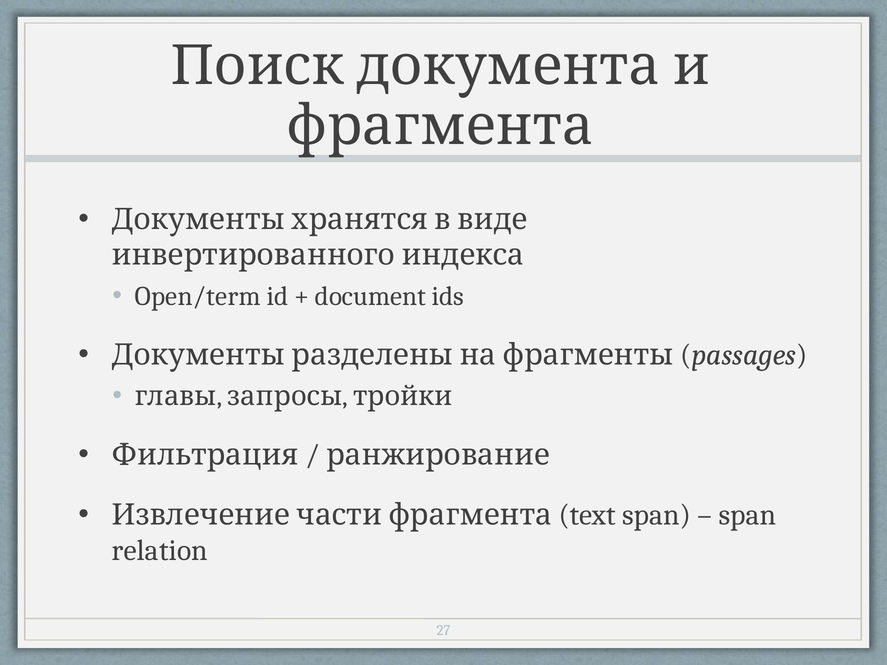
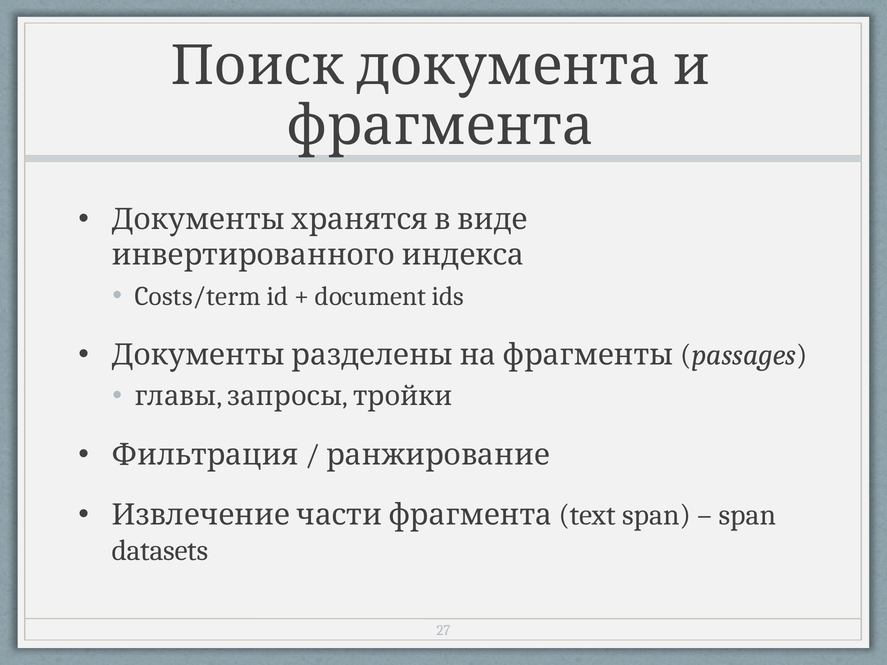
Open/term: Open/term -> Costs/term
relation: relation -> datasets
